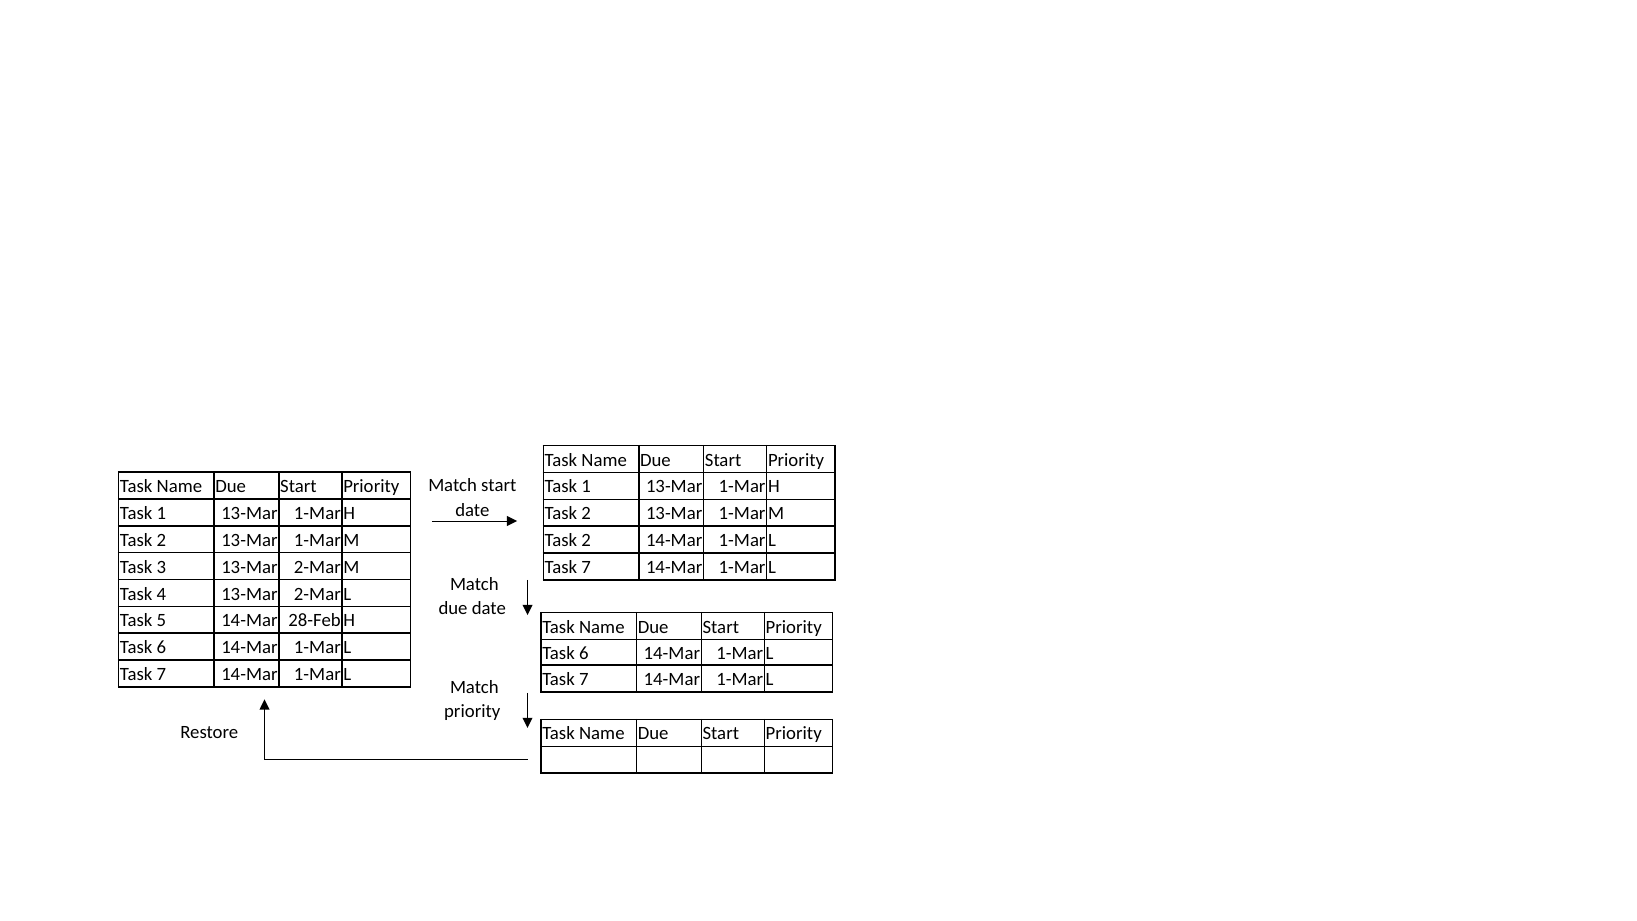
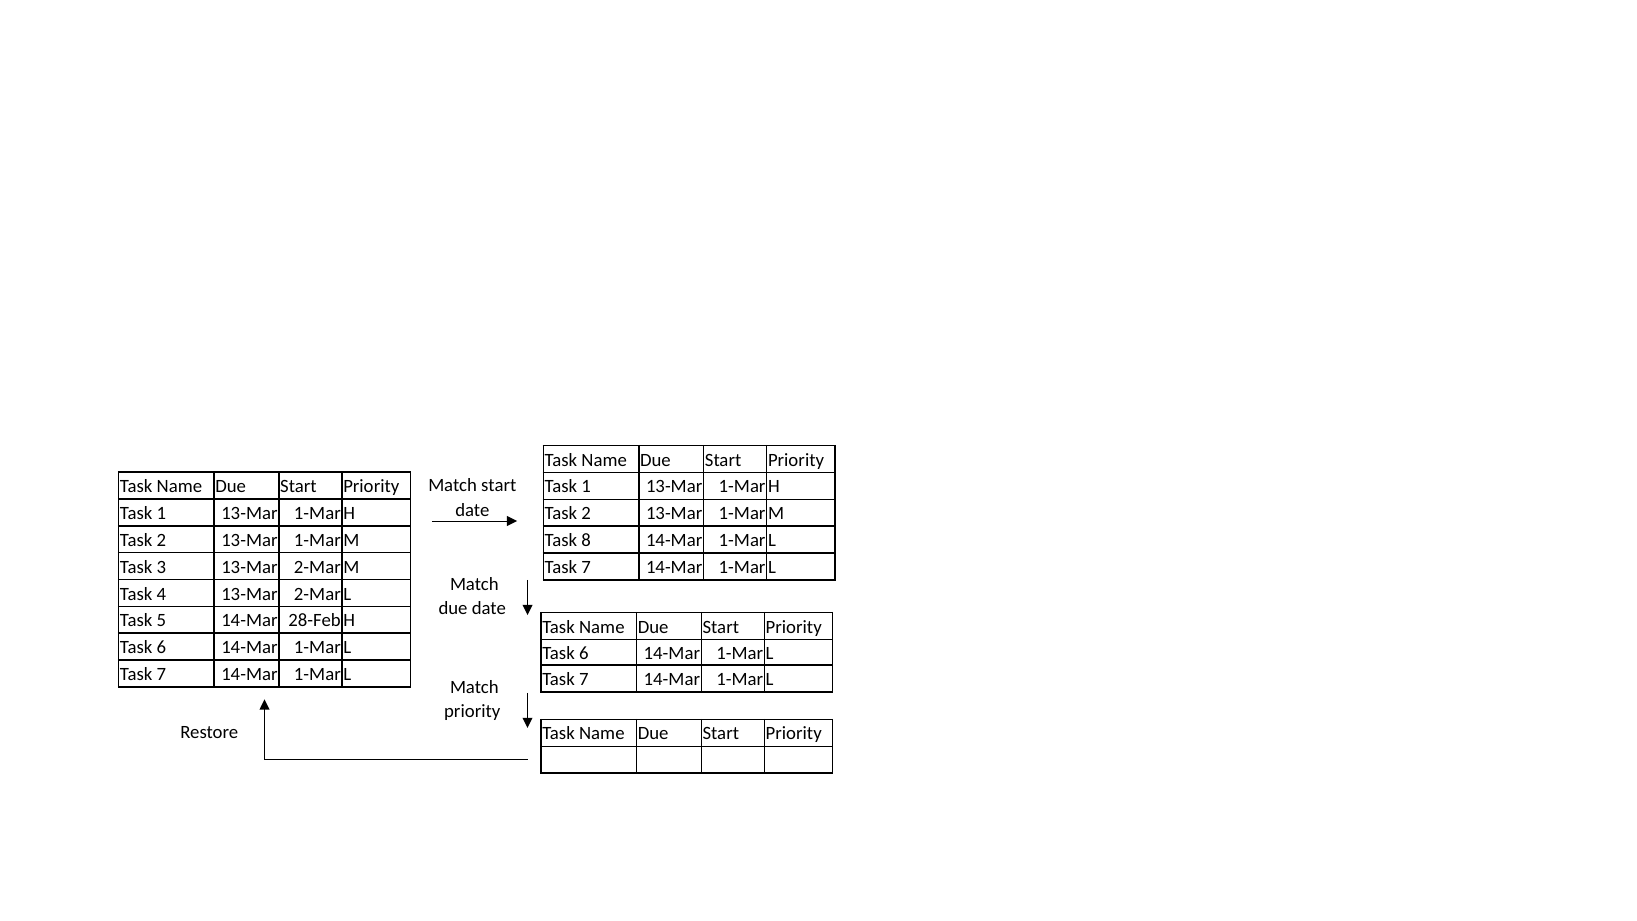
2 at (586, 540): 2 -> 8
